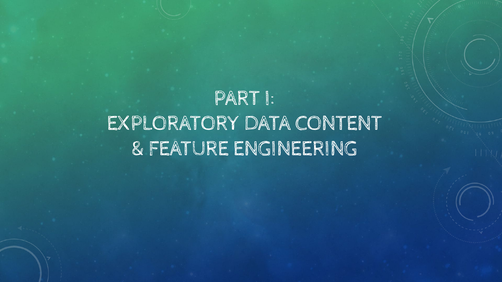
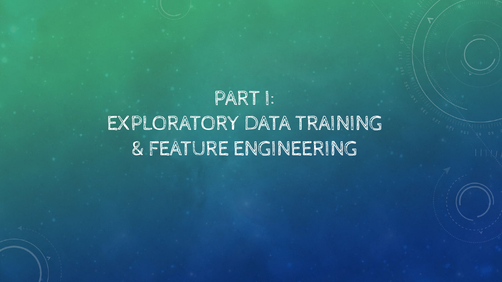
CONTENT: CONTENT -> TRAINING
